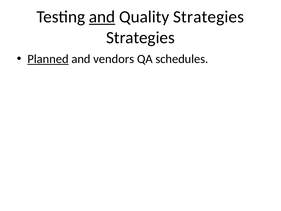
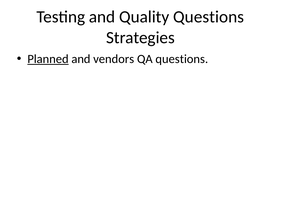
and at (102, 17) underline: present -> none
Quality Strategies: Strategies -> Questions
QA schedules: schedules -> questions
